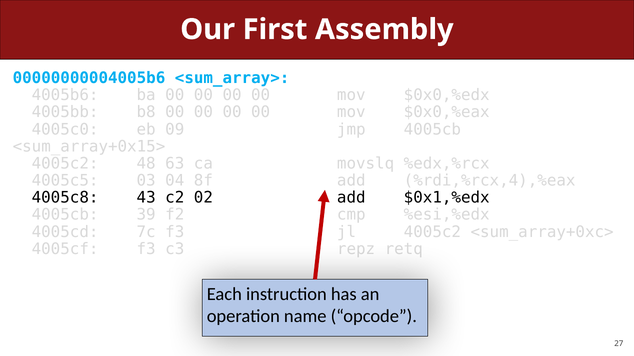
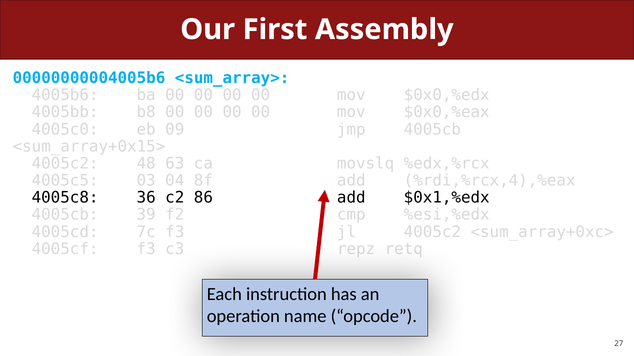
43: 43 -> 36
02: 02 -> 86
